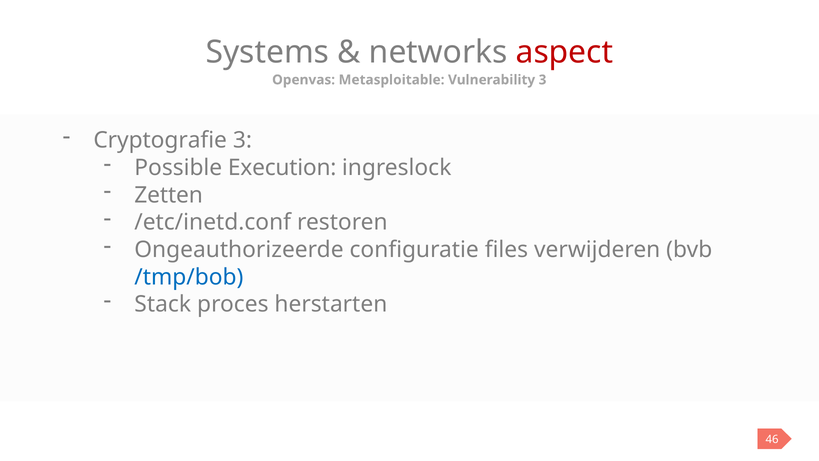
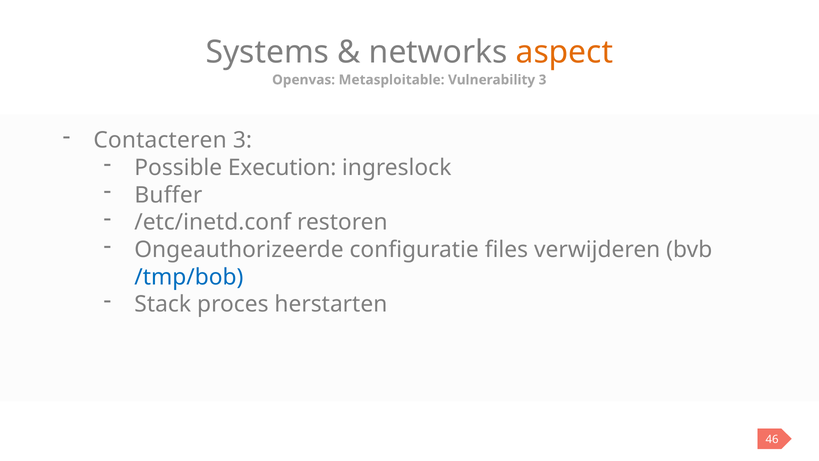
aspect colour: red -> orange
Cryptografie: Cryptografie -> Contacteren
Zetten: Zetten -> Buffer
